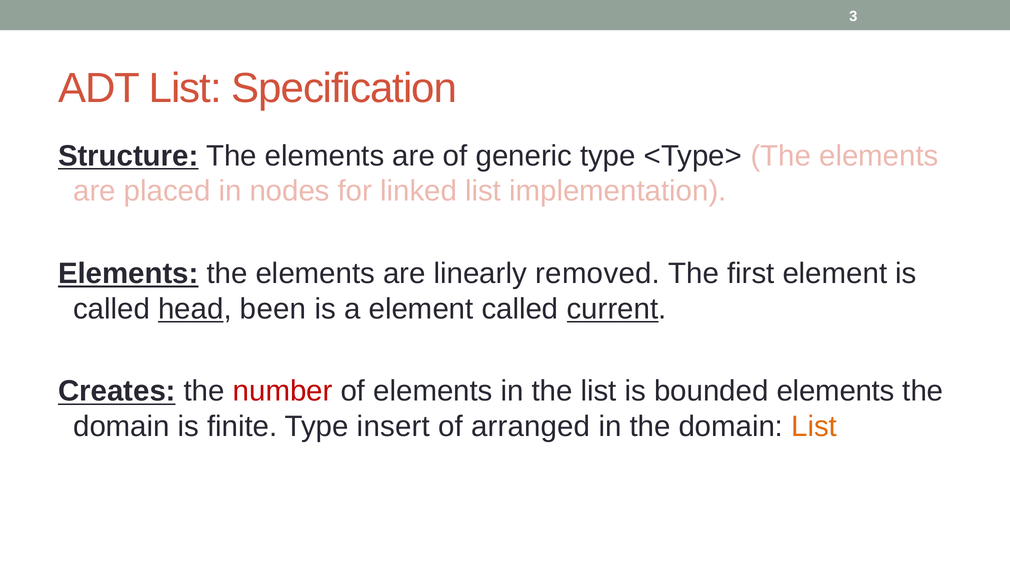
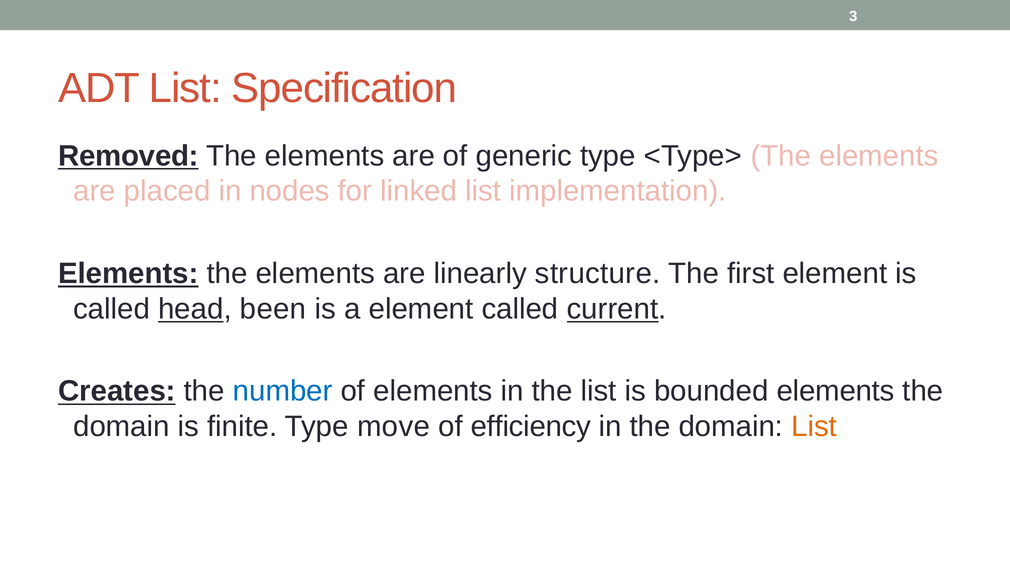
Structure: Structure -> Removed
removed: removed -> structure
number colour: red -> blue
insert: insert -> move
arranged: arranged -> efficiency
